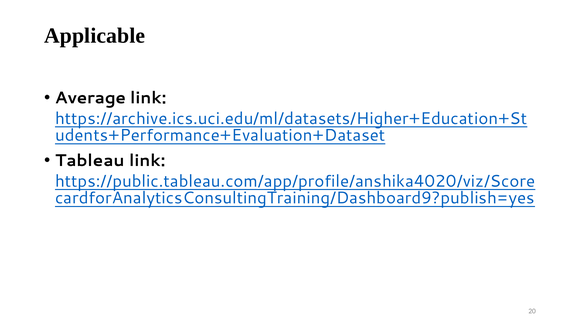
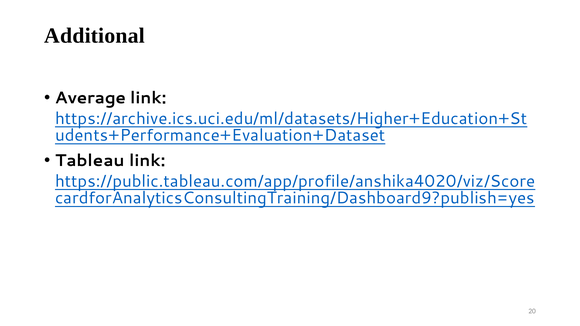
Applicable: Applicable -> Additional
